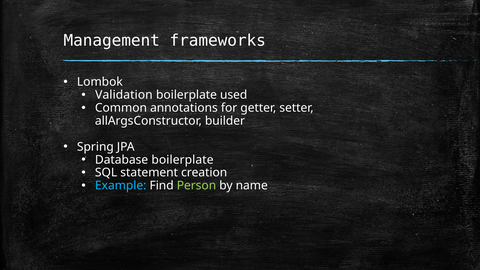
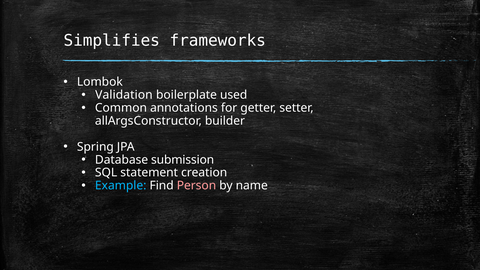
Management: Management -> Simplifies
Database boilerplate: boilerplate -> submission
Person colour: light green -> pink
